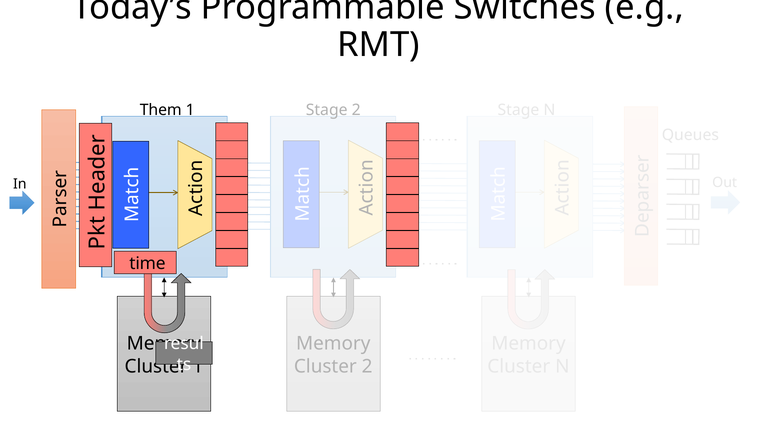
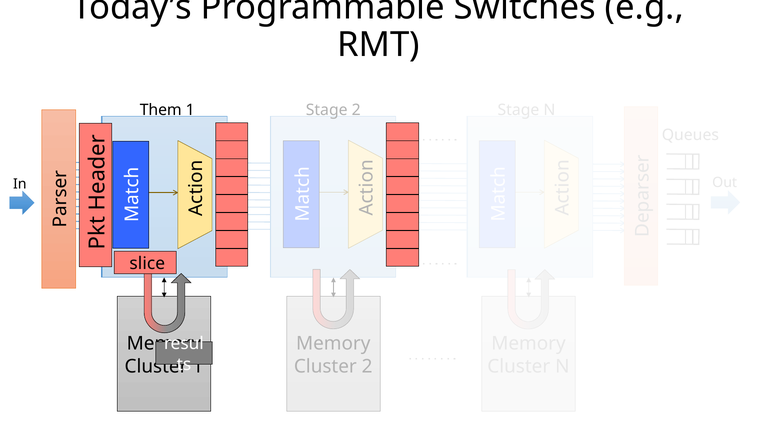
time: time -> slice
